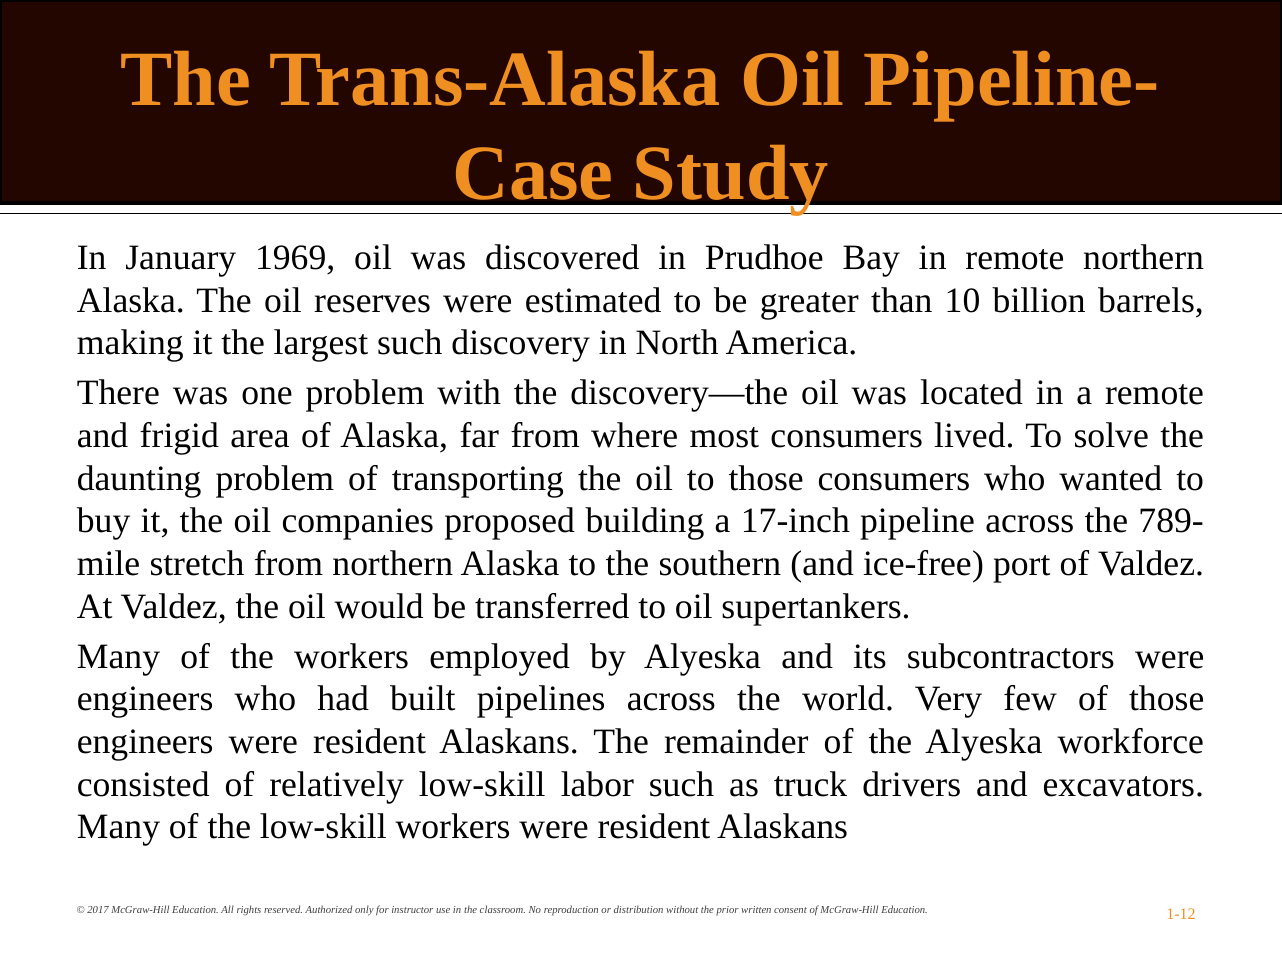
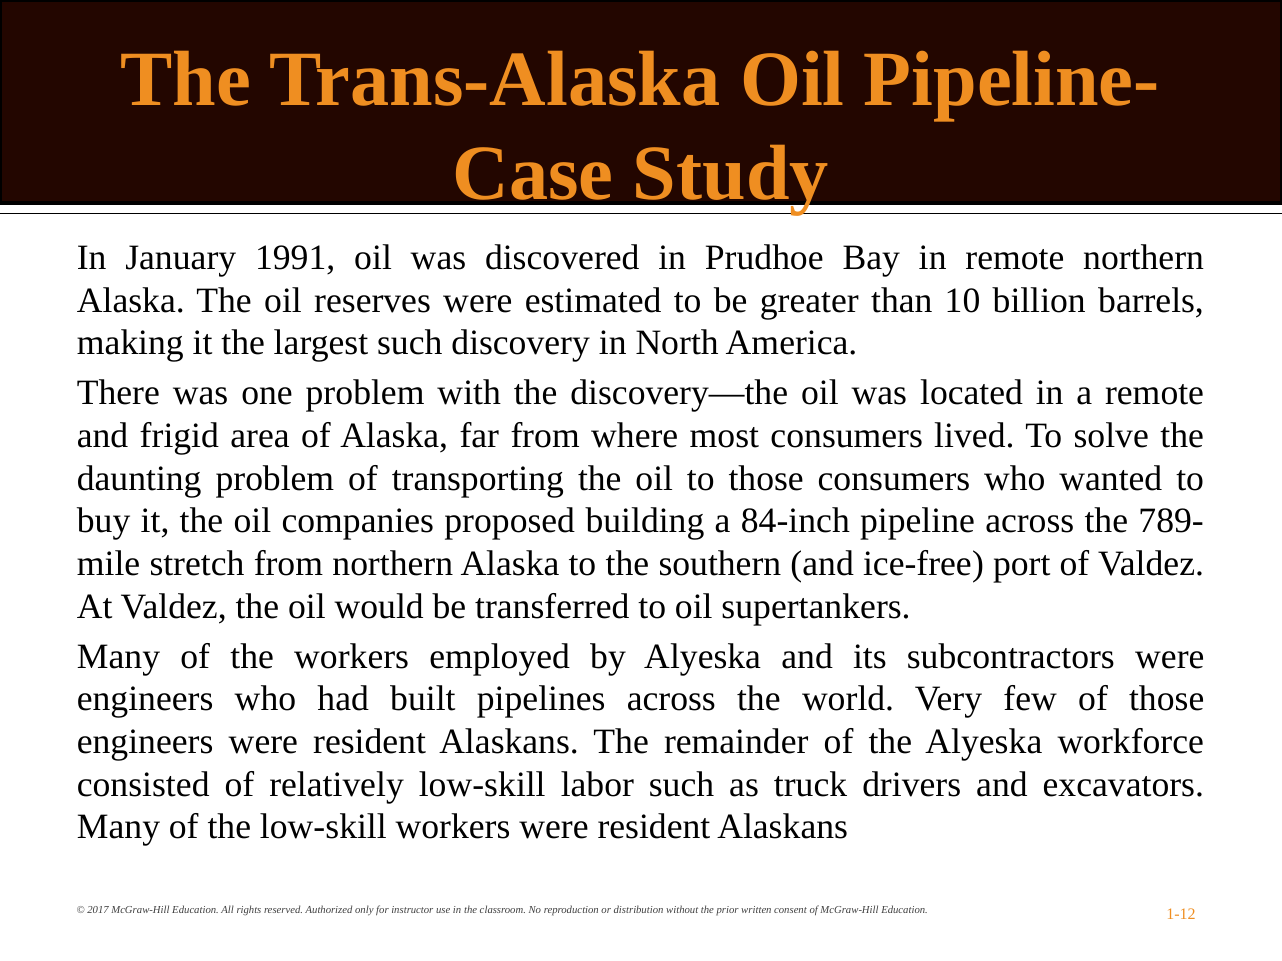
1969: 1969 -> 1991
17-inch: 17-inch -> 84-inch
